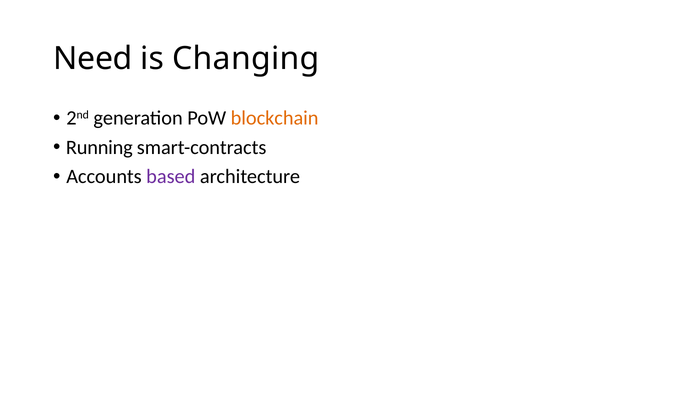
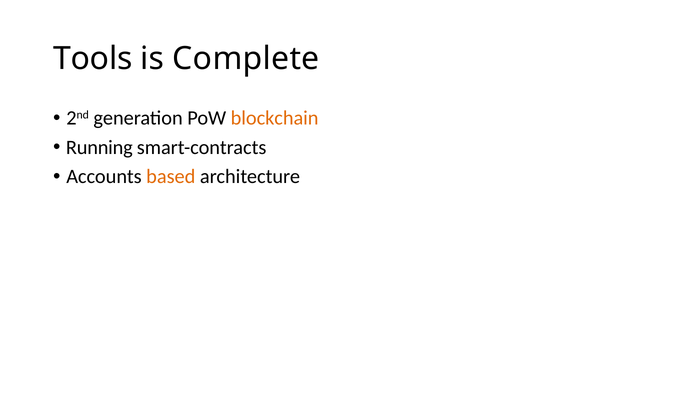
Need: Need -> Tools
Changing: Changing -> Complete
based colour: purple -> orange
